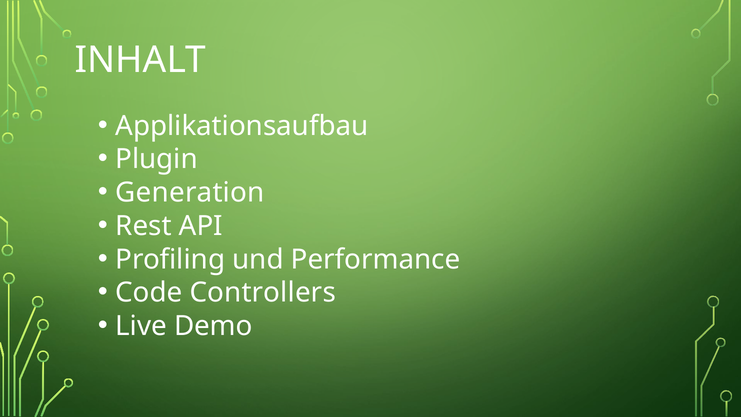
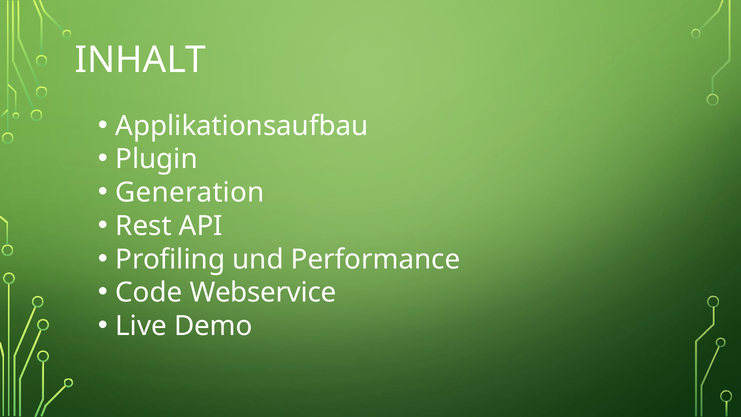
Controllers: Controllers -> Webservice
